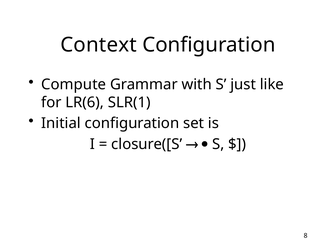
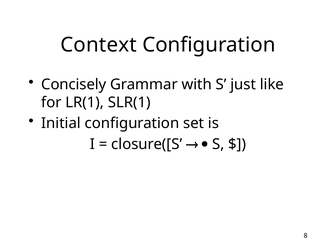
Compute: Compute -> Concisely
LR(6: LR(6 -> LR(1
